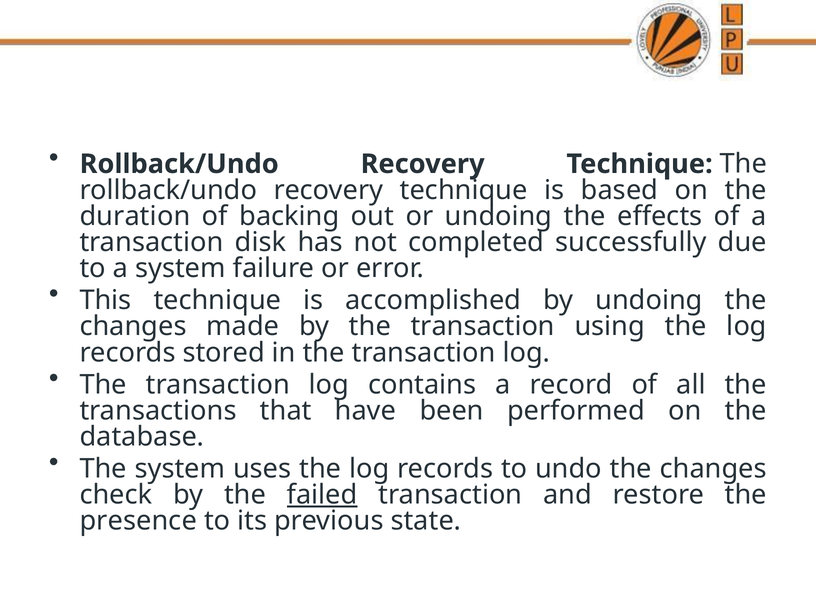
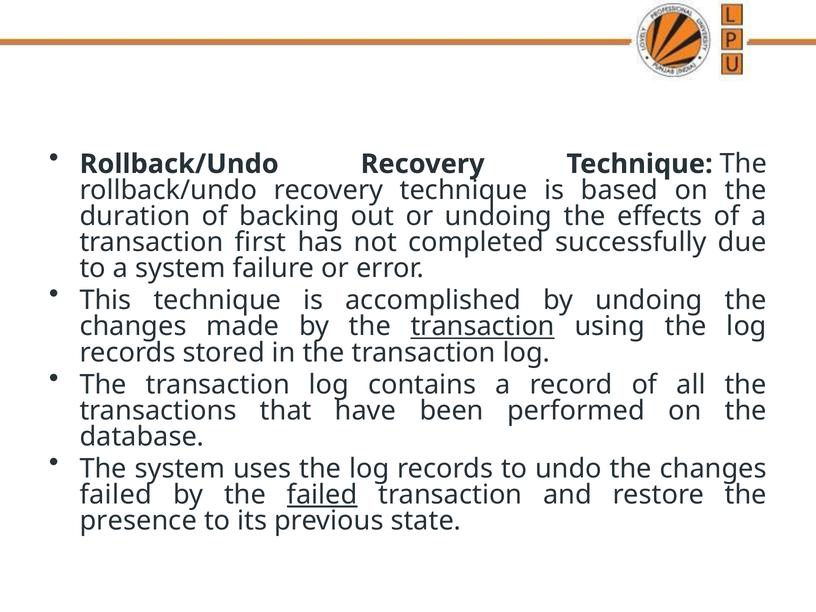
disk: disk -> first
transaction at (483, 327) underline: none -> present
check at (116, 495): check -> failed
